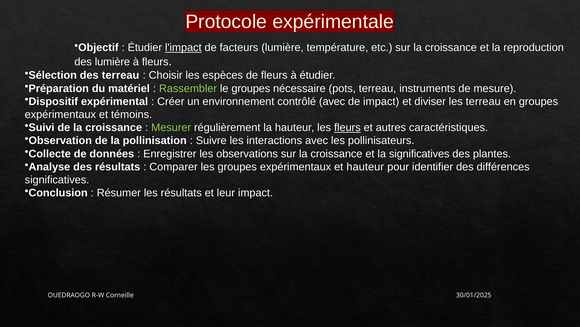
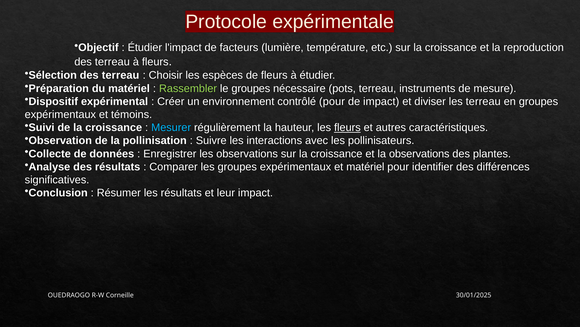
l'impact underline: present -> none
lumière at (112, 62): lumière -> terreau
contrôlé avec: avec -> pour
Mesurer colour: light green -> light blue
la significatives: significatives -> observations
et hauteur: hauteur -> matériel
